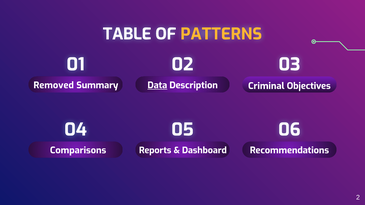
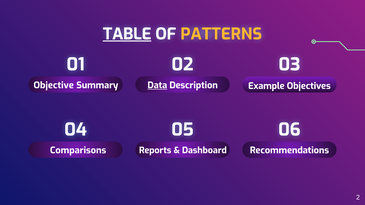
TABLE underline: none -> present
Removed: Removed -> Objective
Criminal: Criminal -> Example
